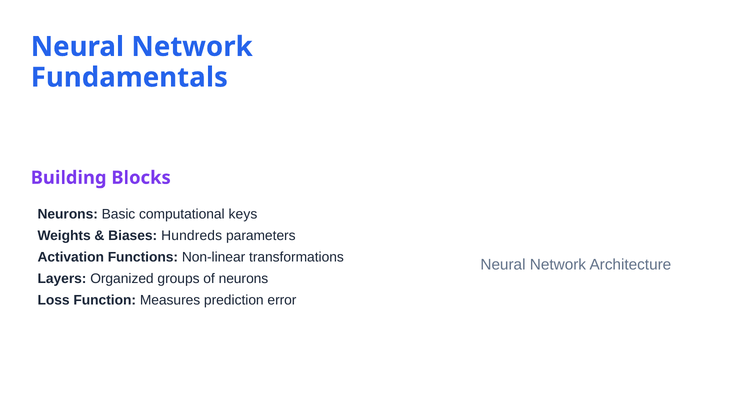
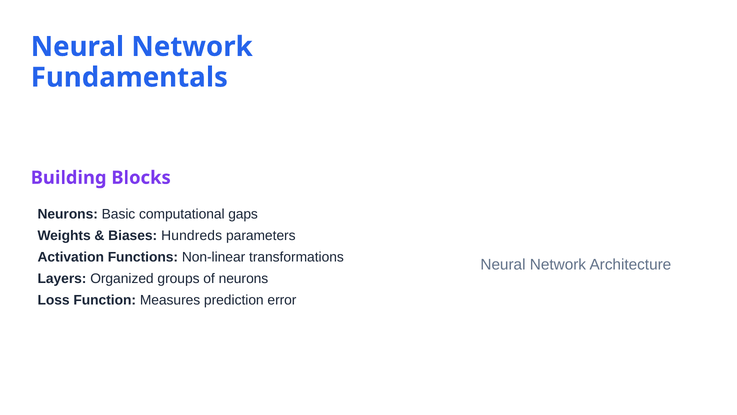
keys: keys -> gaps
